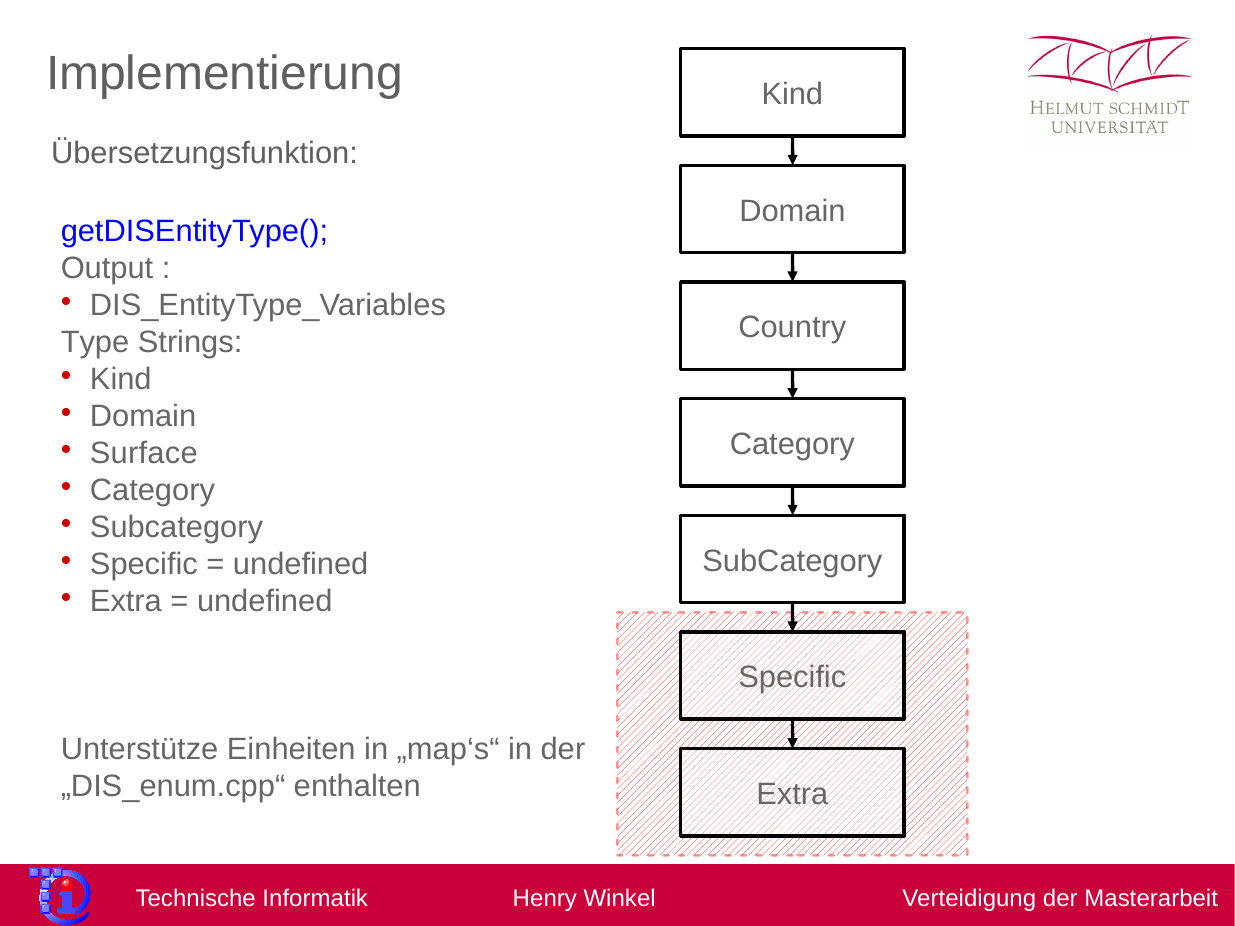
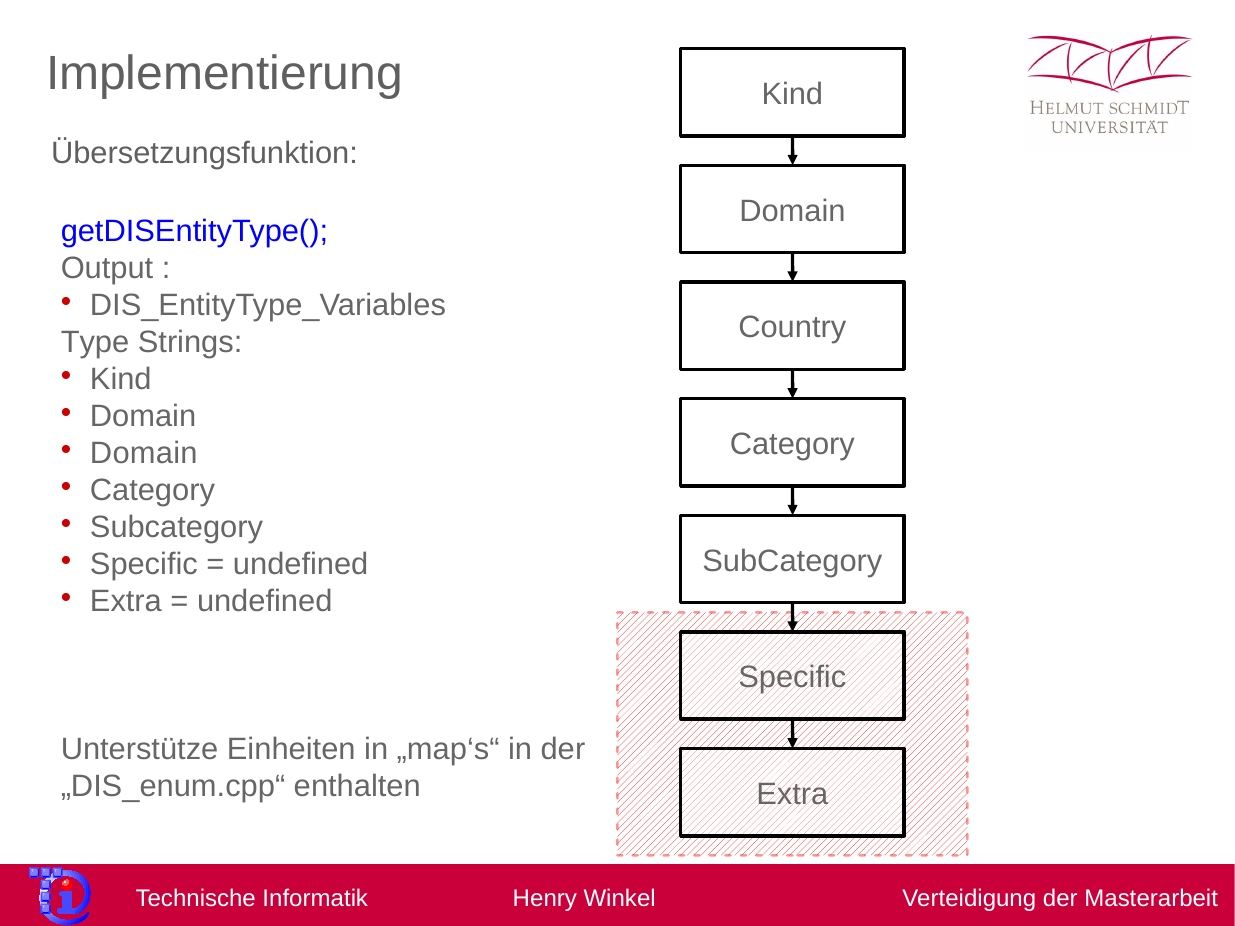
Surface at (144, 453): Surface -> Domain
